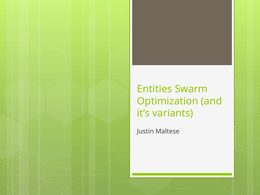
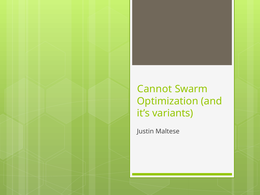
Entities: Entities -> Cannot
